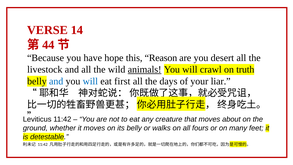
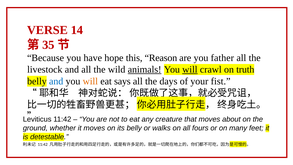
44: 44 -> 35
desert: desert -> father
will at (190, 69) underline: none -> present
will at (90, 81) colour: blue -> orange
first: first -> says
liar: liar -> fist
